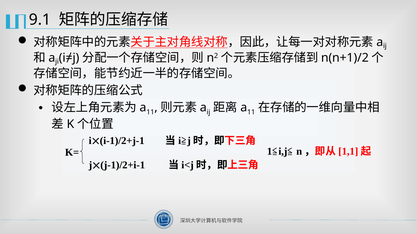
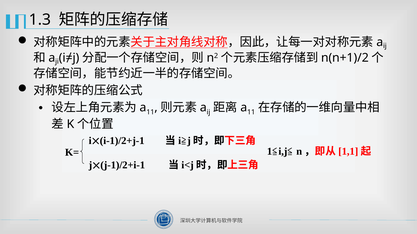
9.1: 9.1 -> 1.3
